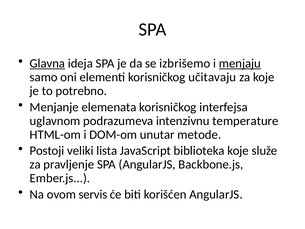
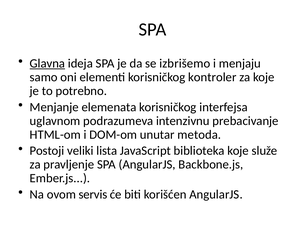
menjaju underline: present -> none
učitavaju: učitavaju -> kontroler
temperature: temperature -> prebacivanje
metode: metode -> metoda
